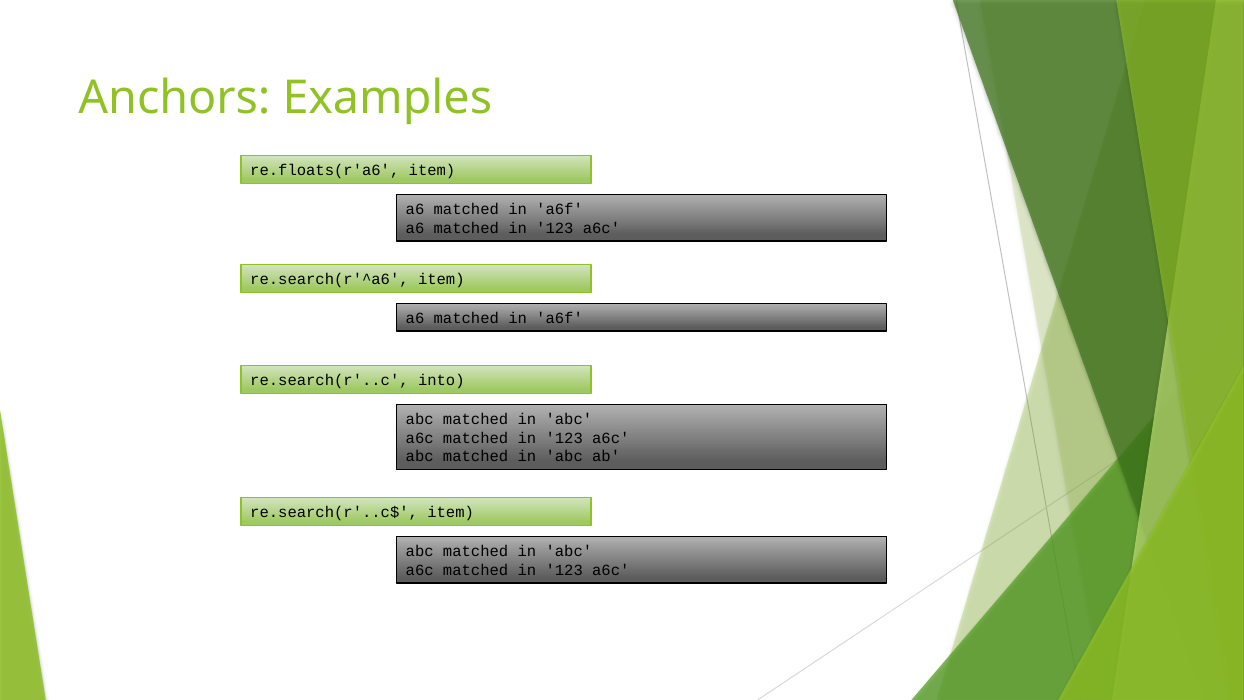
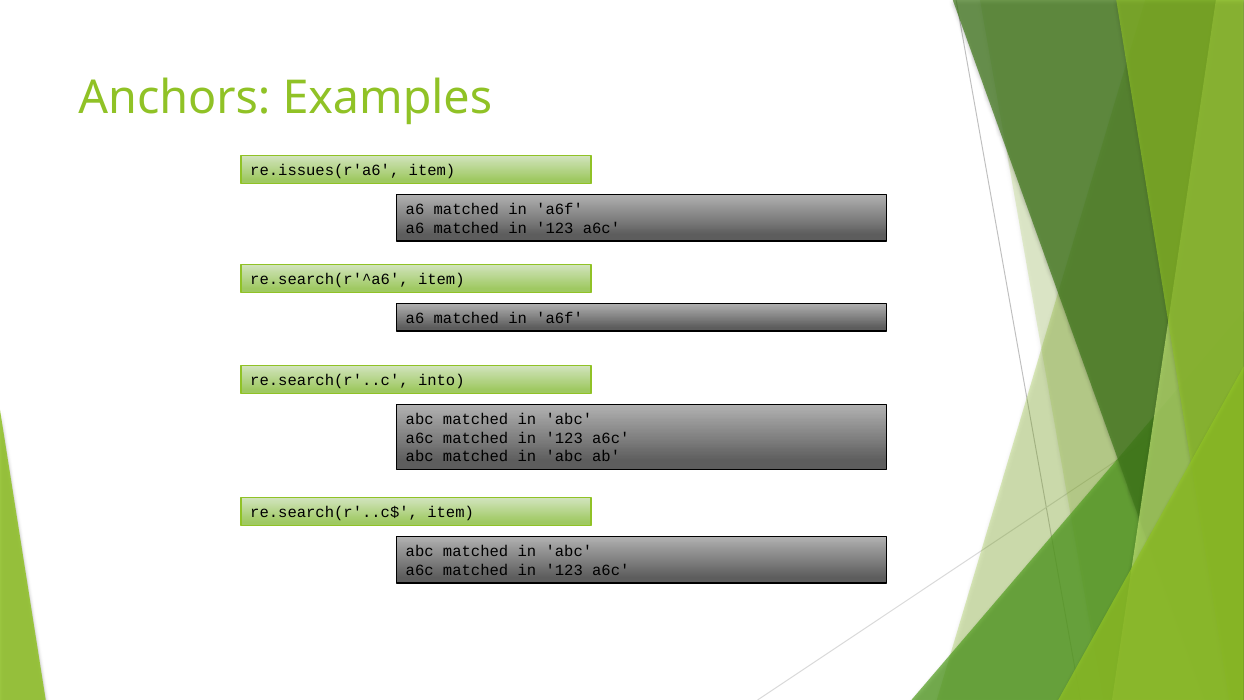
re.floats(r'a6: re.floats(r'a6 -> re.issues(r'a6
